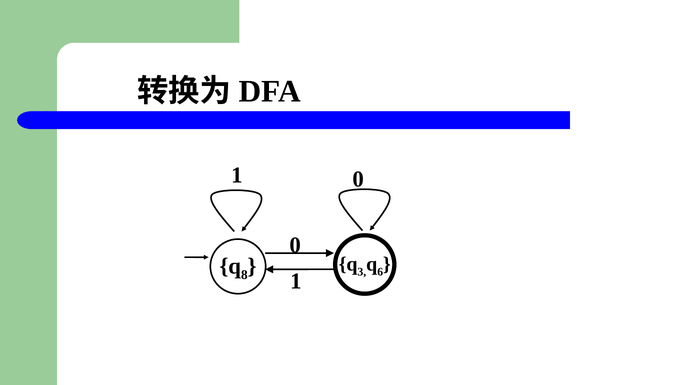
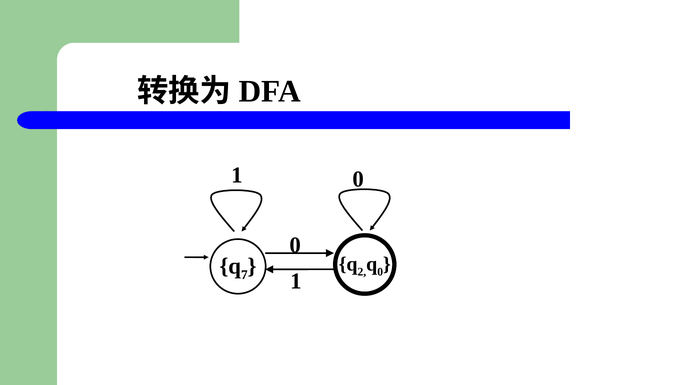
3: 3 -> 2
6 at (380, 272): 6 -> 0
8: 8 -> 7
